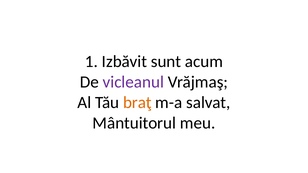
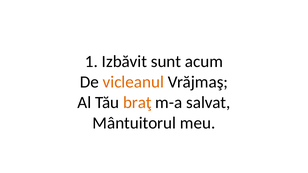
vicleanul colour: purple -> orange
